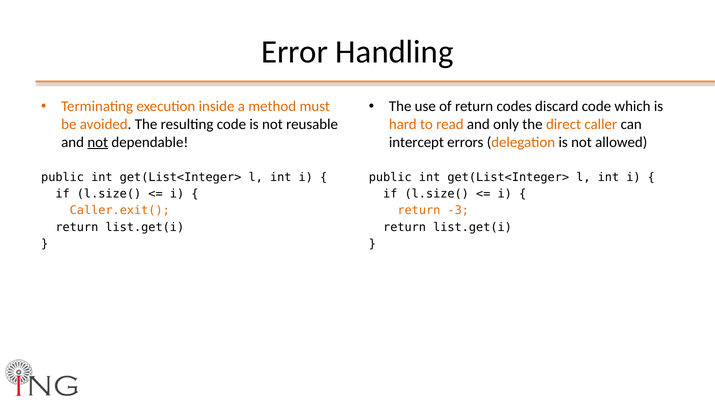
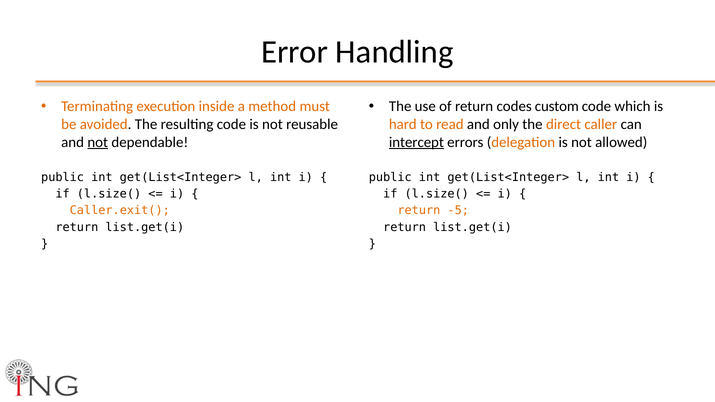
discard: discard -> custom
intercept underline: none -> present
-3: -3 -> -5
